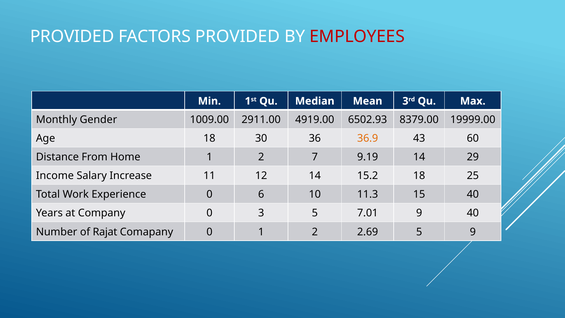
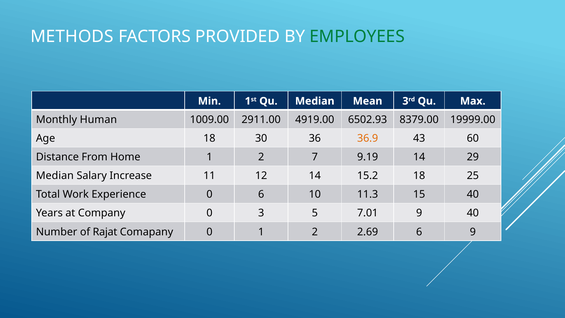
PROVIDED at (72, 36): PROVIDED -> METHODS
EMPLOYEES colour: red -> green
Gender: Gender -> Human
Income at (55, 176): Income -> Median
2.69 5: 5 -> 6
